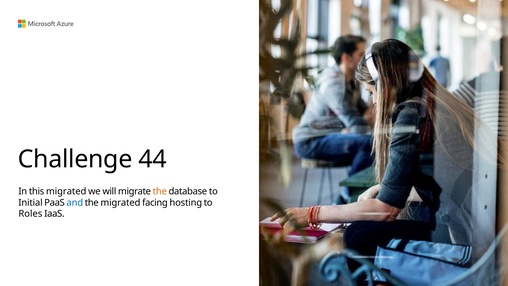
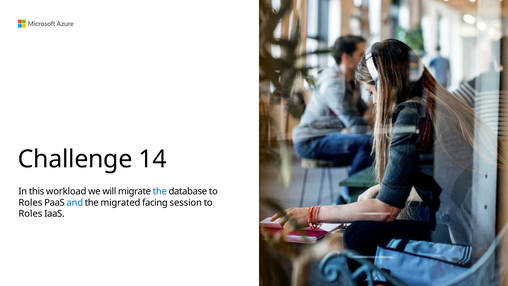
44: 44 -> 14
this migrated: migrated -> workload
the at (160, 191) colour: orange -> blue
Initial at (30, 202): Initial -> Roles
hosting: hosting -> session
